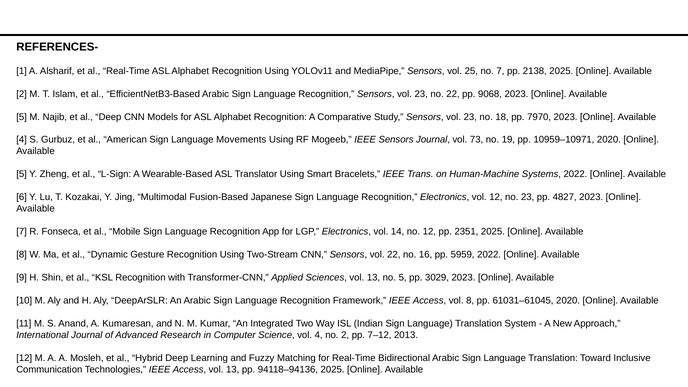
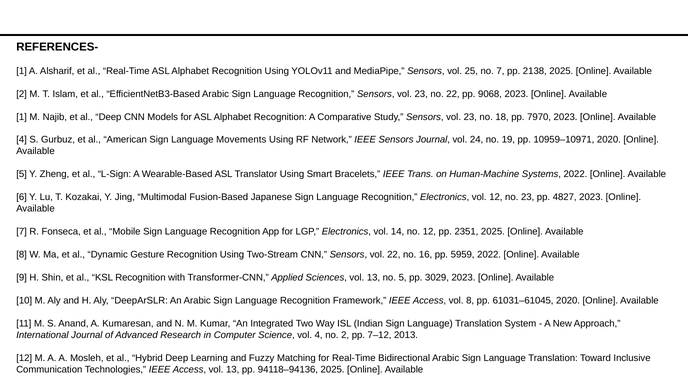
5 at (22, 117): 5 -> 1
Mogeeb: Mogeeb -> Network
73: 73 -> 24
